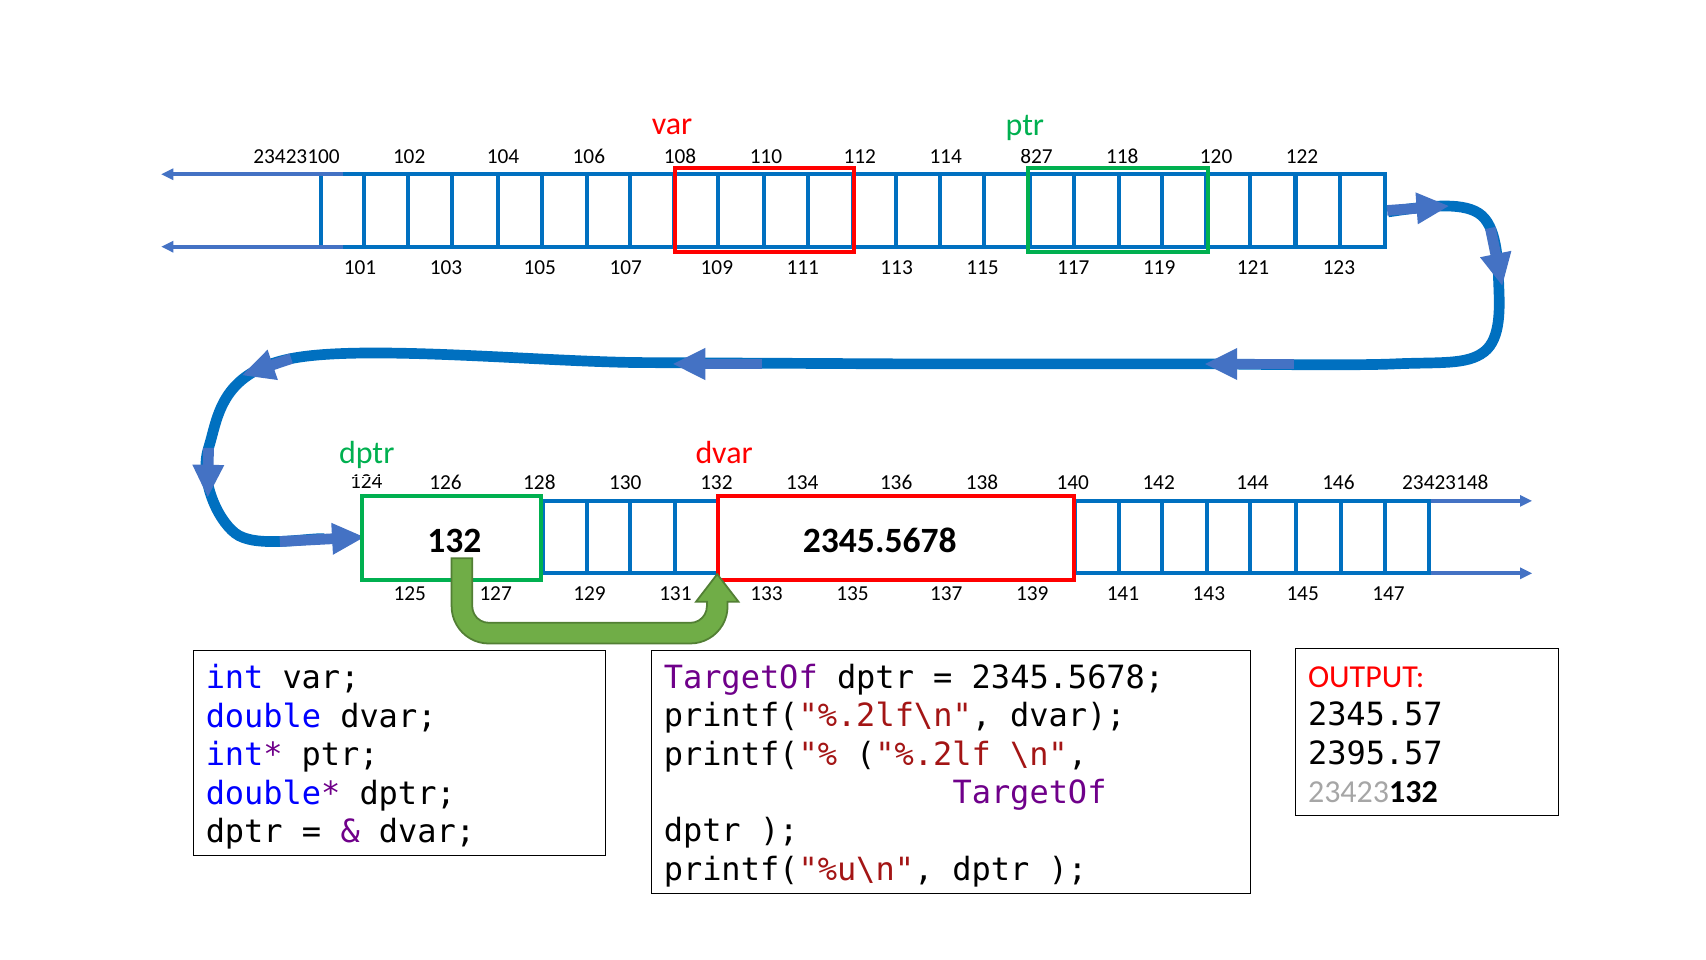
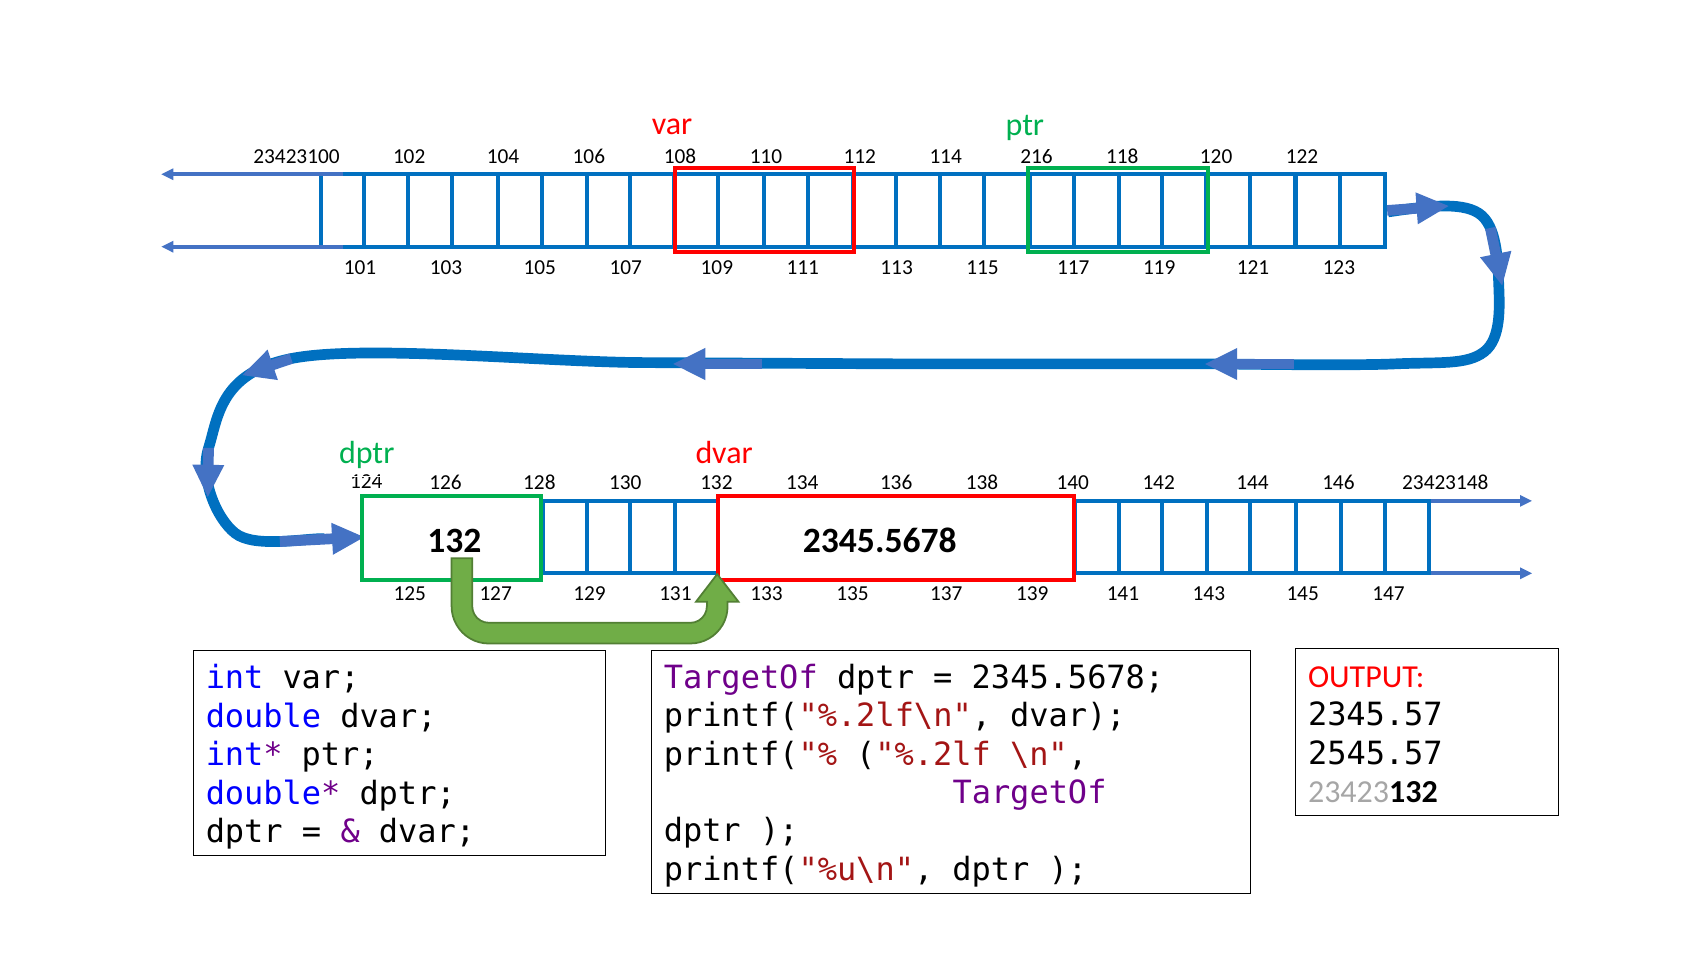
827: 827 -> 216
2395.57: 2395.57 -> 2545.57
